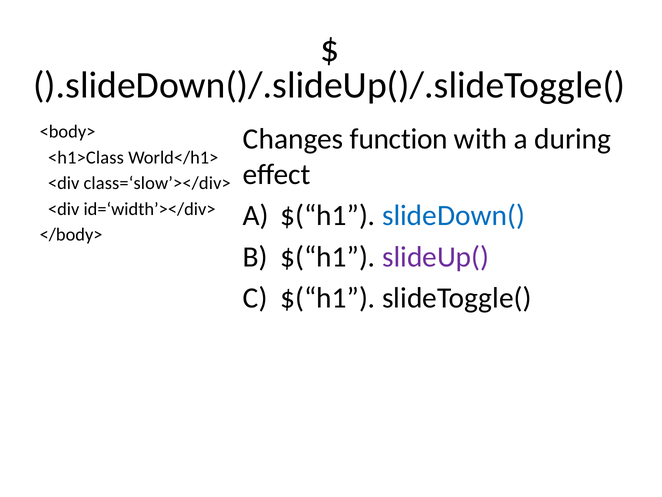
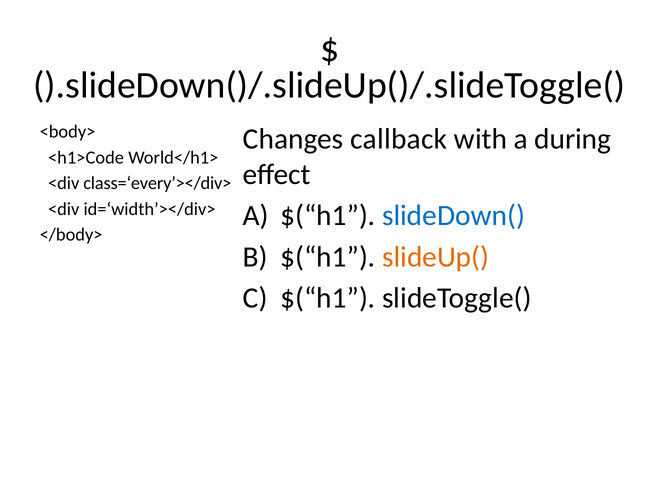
function: function -> callback
<h1>Class: <h1>Class -> <h1>Code
class=‘slow’></div>: class=‘slow’></div> -> class=‘every’></div>
slideUp( colour: purple -> orange
